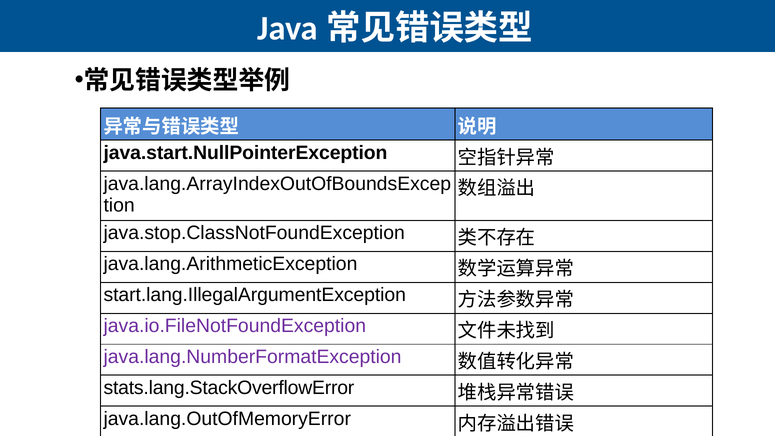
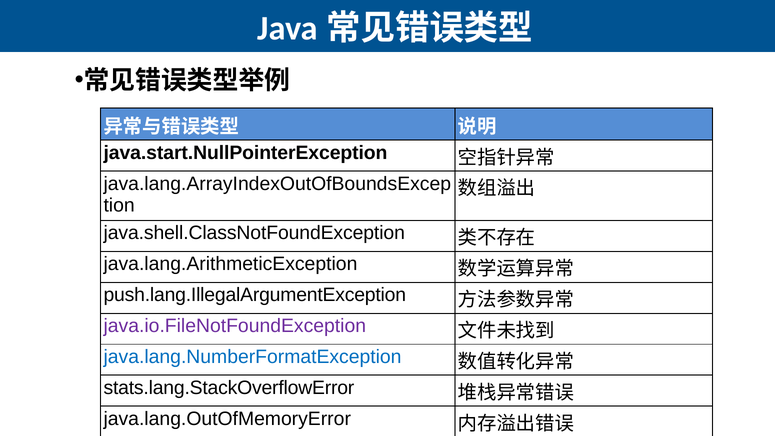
java.stop.ClassNotFoundException: java.stop.ClassNotFoundException -> java.shell.ClassNotFoundException
start.lang.IllegalArgumentException: start.lang.IllegalArgumentException -> push.lang.IllegalArgumentException
java.lang.NumberFormatException colour: purple -> blue
